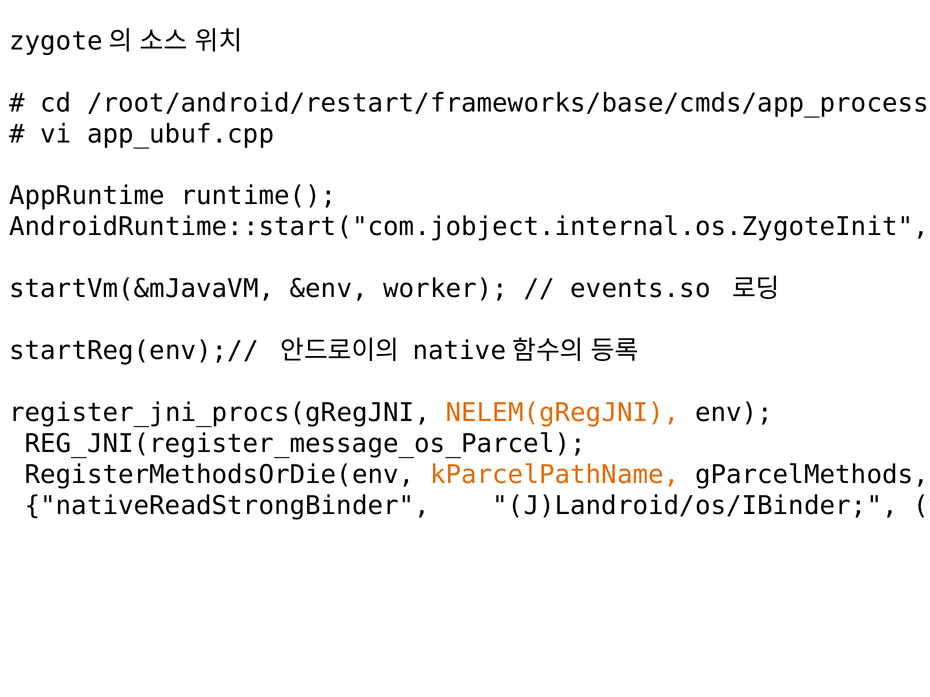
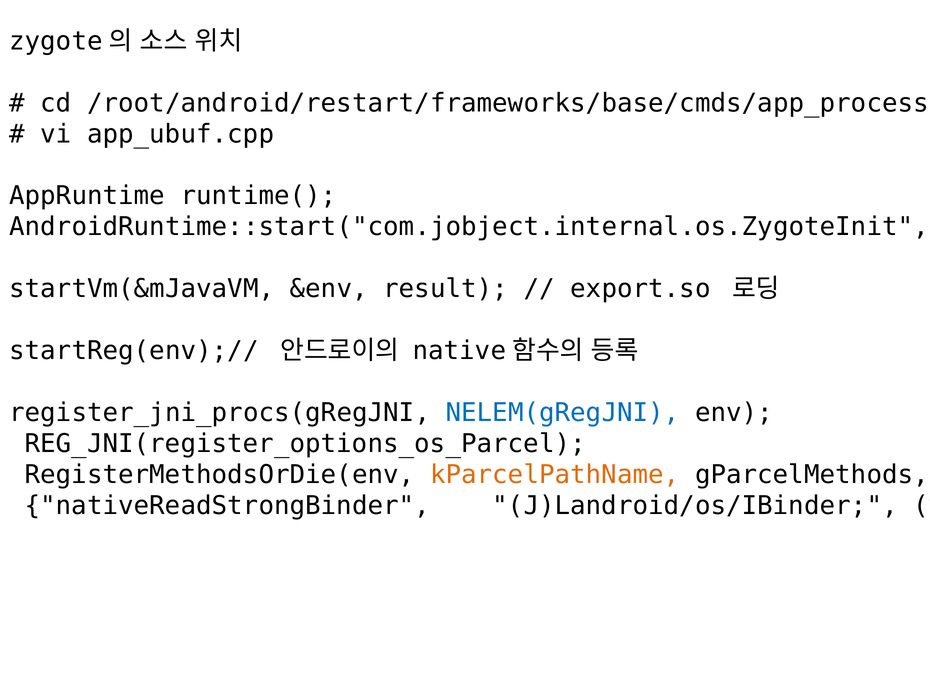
worker: worker -> result
events.so: events.so -> export.so
NELEM(gRegJNI colour: orange -> blue
REG_JNI(register_message_os_Parcel: REG_JNI(register_message_os_Parcel -> REG_JNI(register_options_os_Parcel
